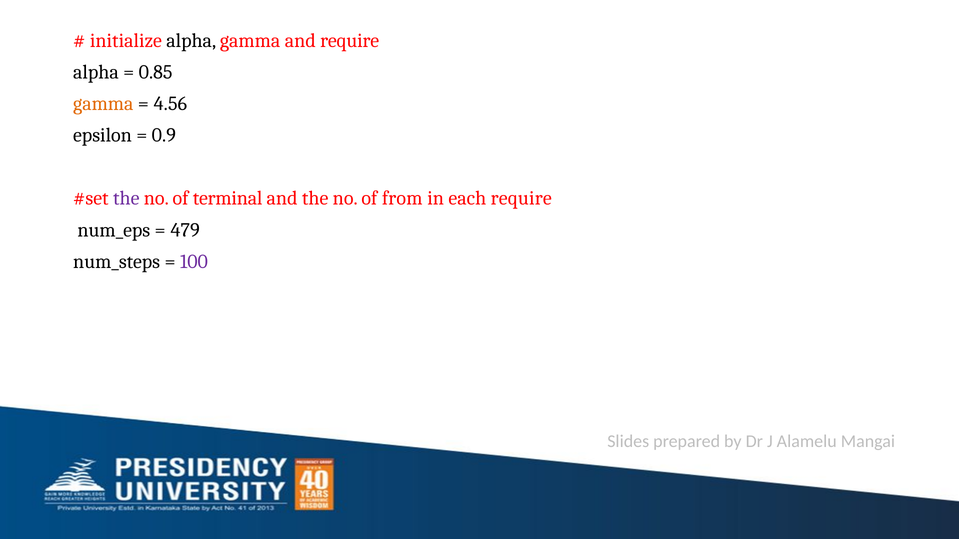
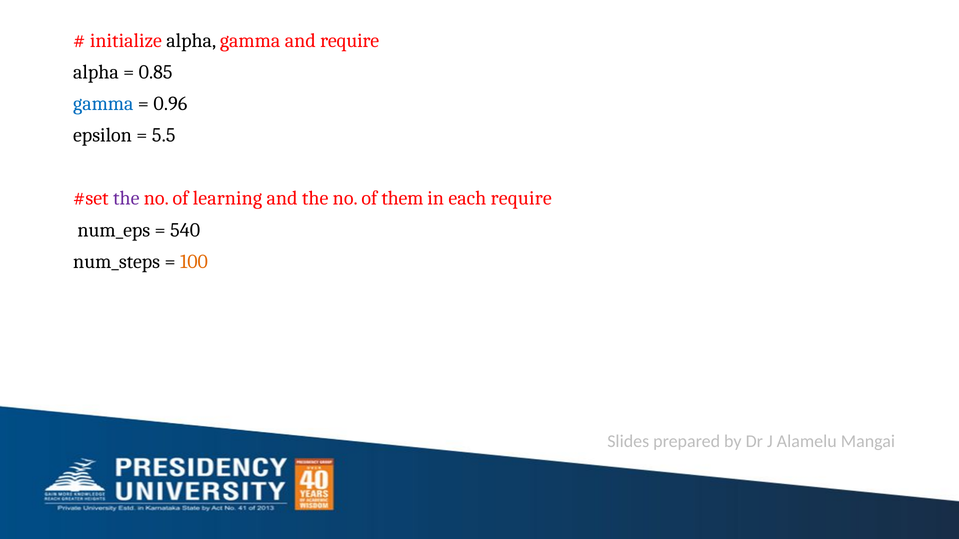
gamma at (103, 104) colour: orange -> blue
4.56: 4.56 -> 0.96
0.9: 0.9 -> 5.5
terminal: terminal -> learning
from: from -> them
479: 479 -> 540
100 colour: purple -> orange
